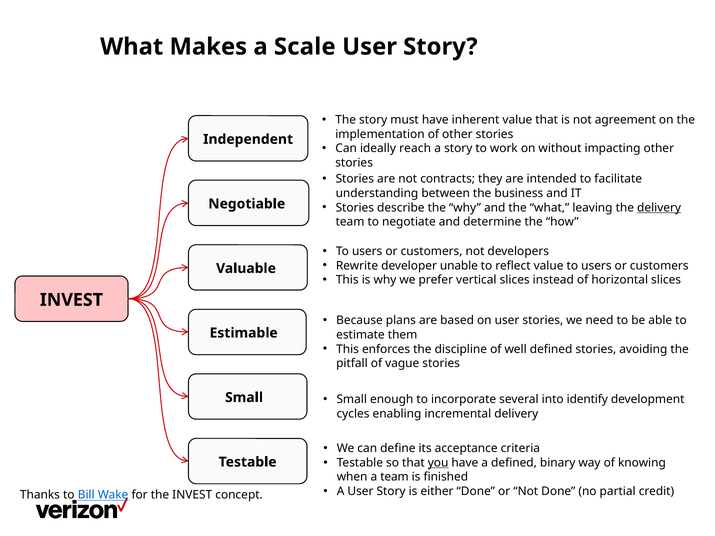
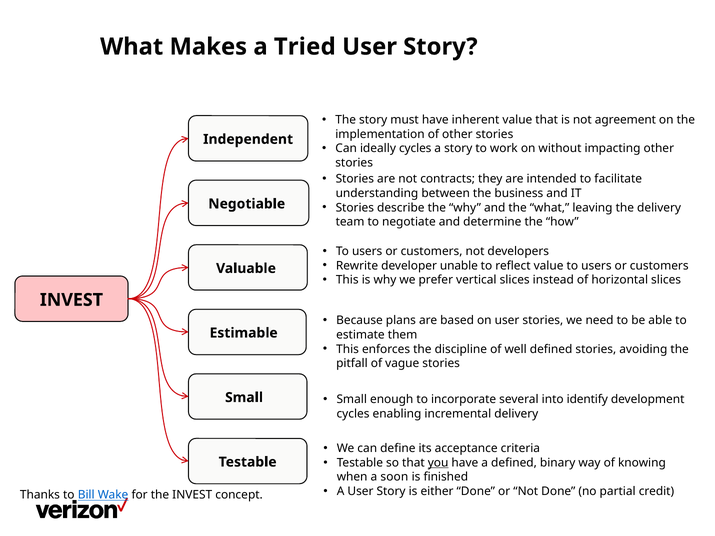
Scale: Scale -> Tried
ideally reach: reach -> cycles
delivery at (659, 208) underline: present -> none
a team: team -> soon
